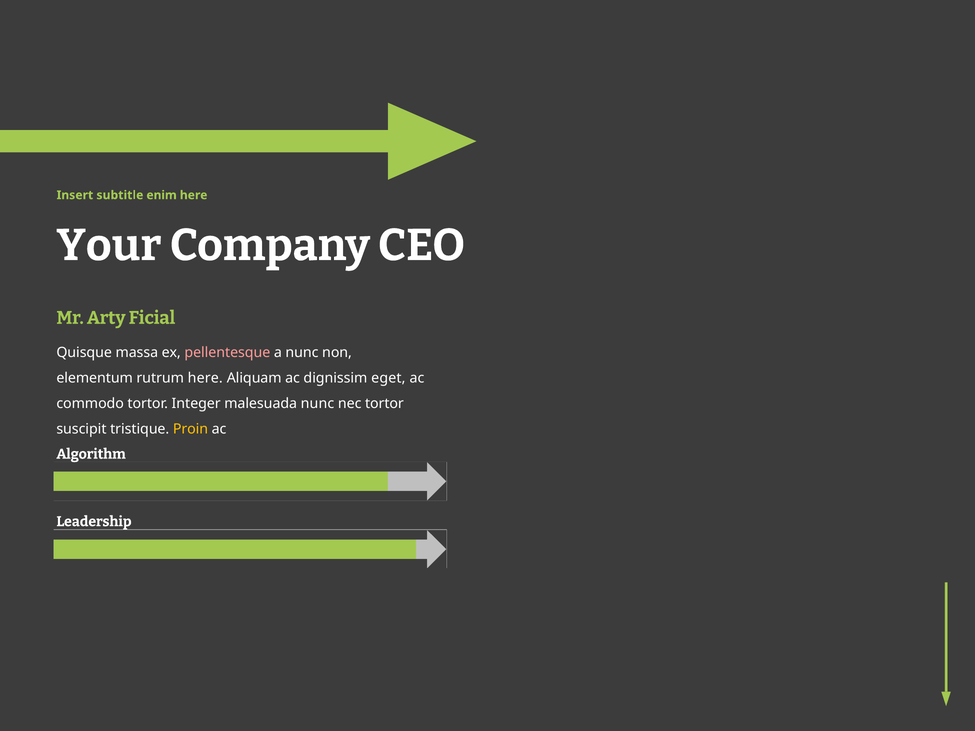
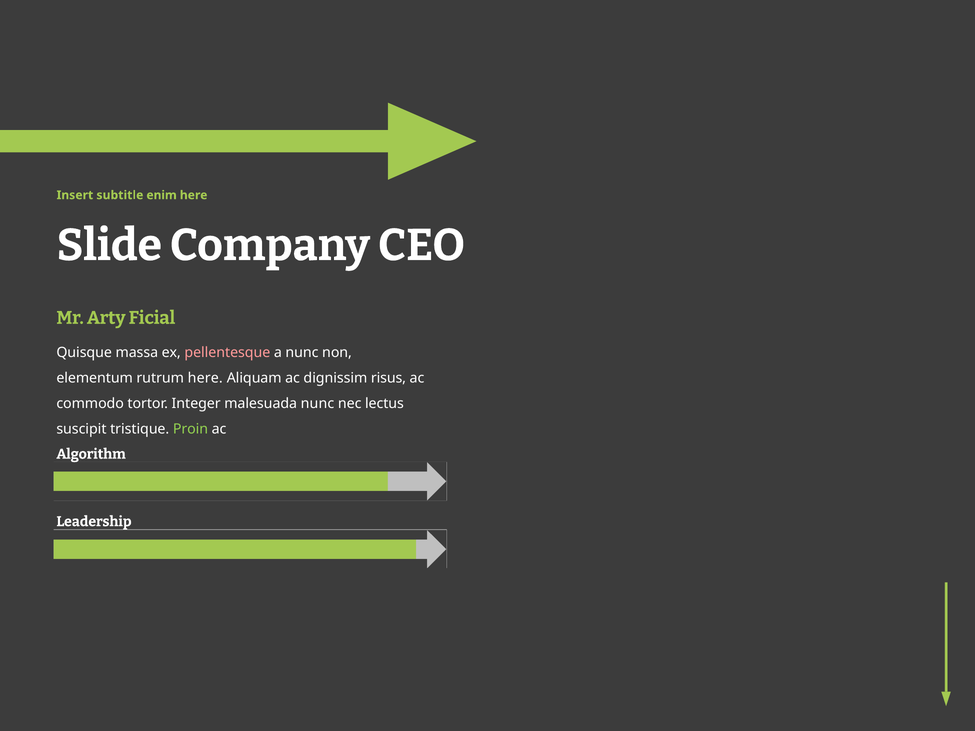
Your: Your -> Slide
eget: eget -> risus
nec tortor: tortor -> lectus
Proin colour: yellow -> light green
